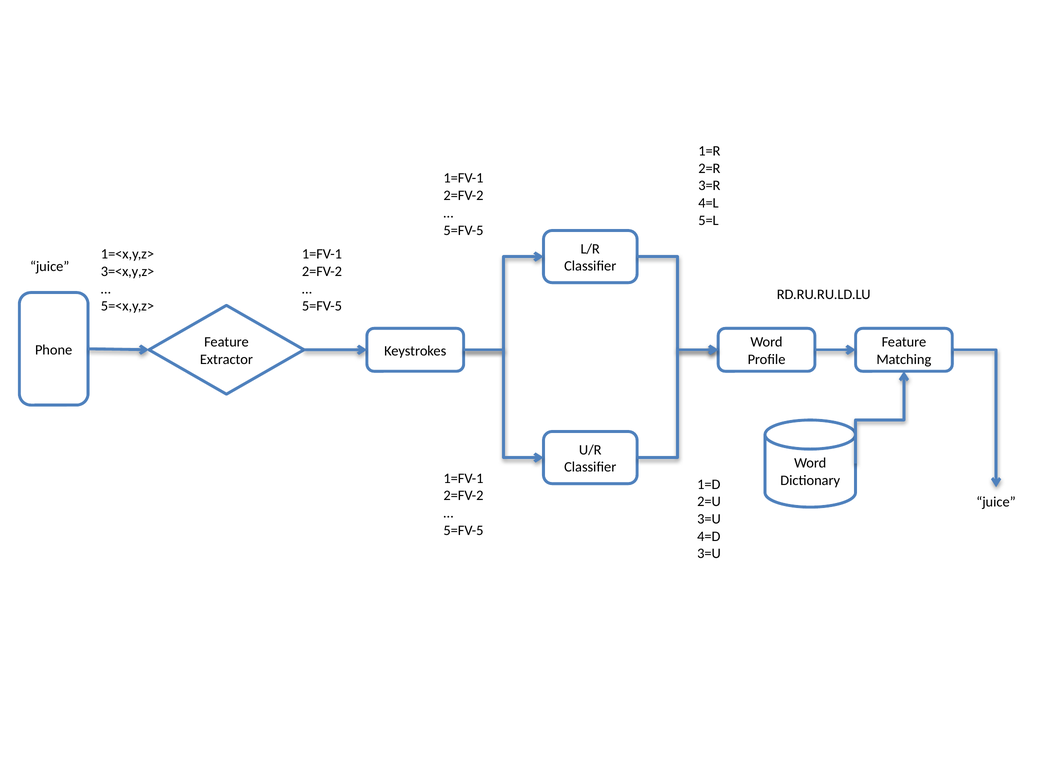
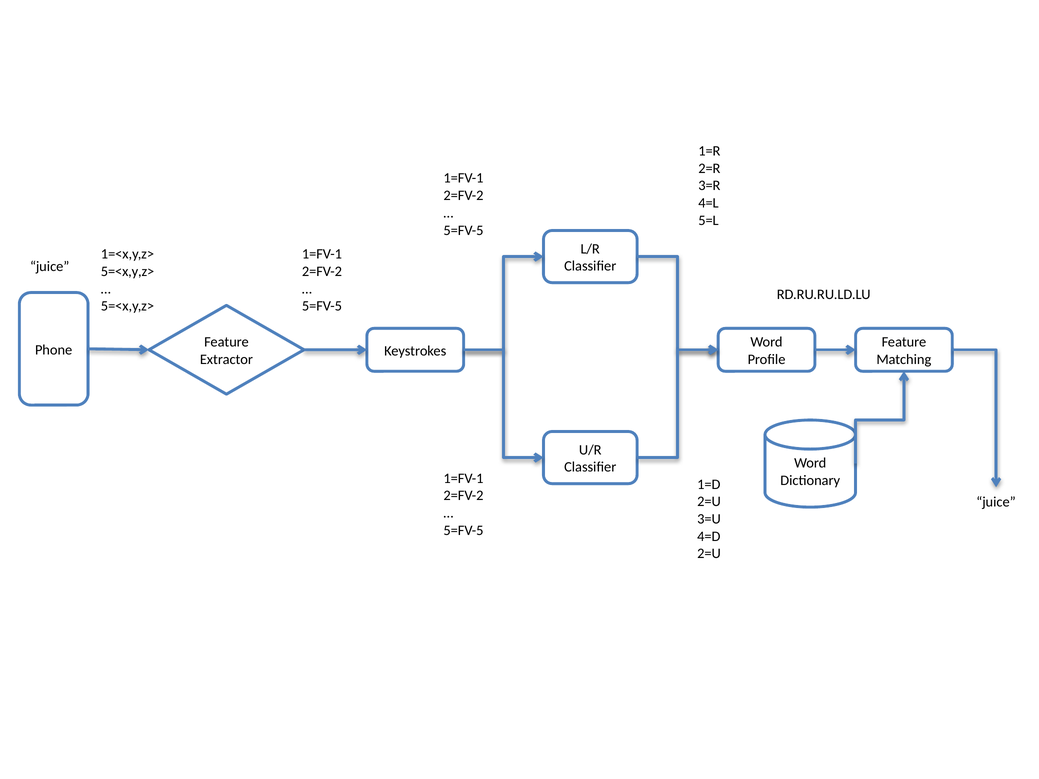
3=<x,y,z> at (128, 272): 3=<x,y,z> -> 5=<x,y,z>
3=U at (709, 554): 3=U -> 2=U
